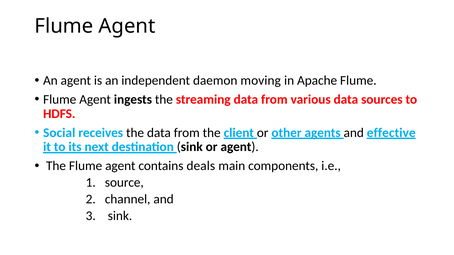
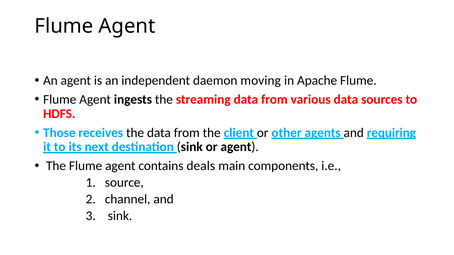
Social: Social -> Those
effective: effective -> requiring
